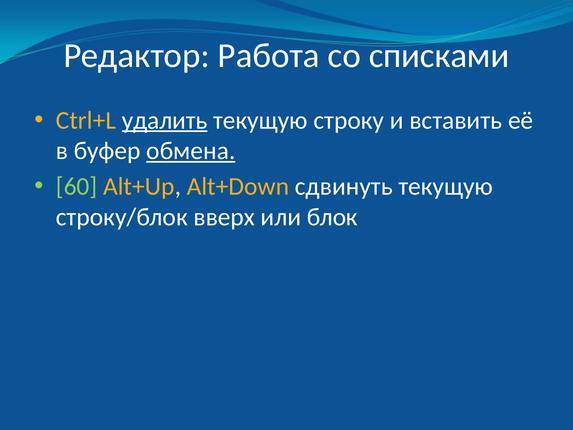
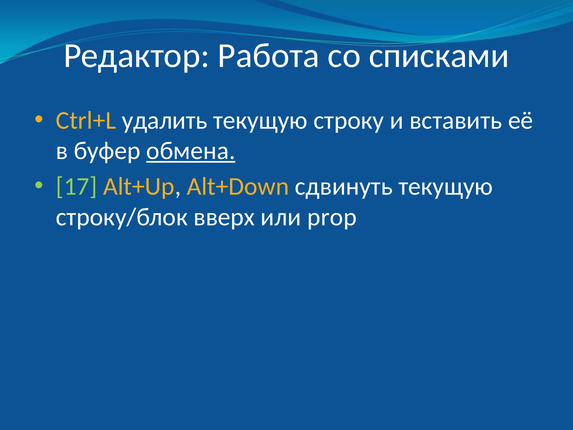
удалить underline: present -> none
60: 60 -> 17
блок: блок -> prop
